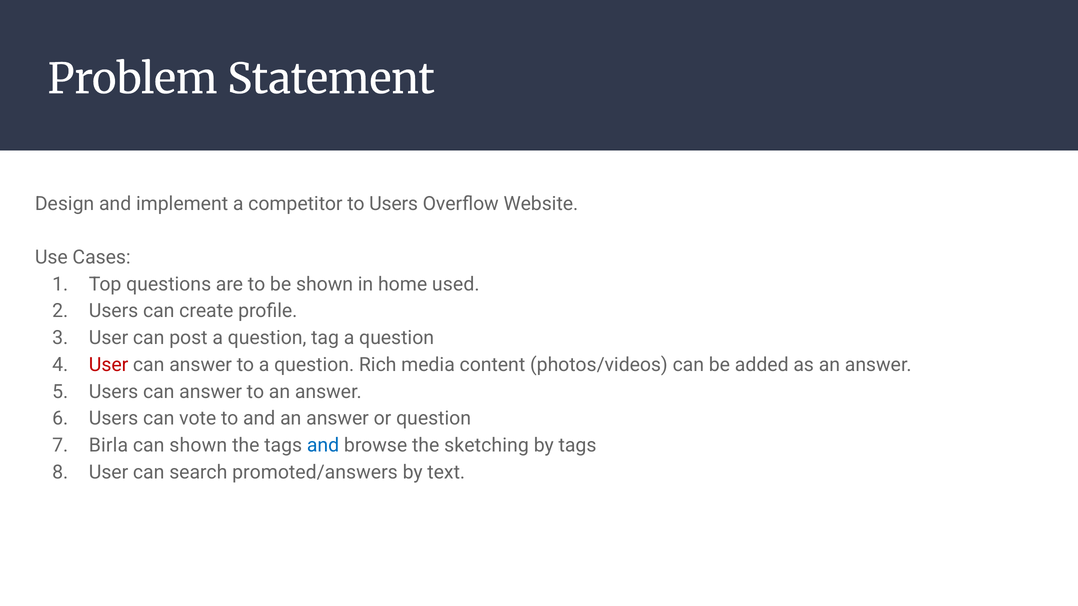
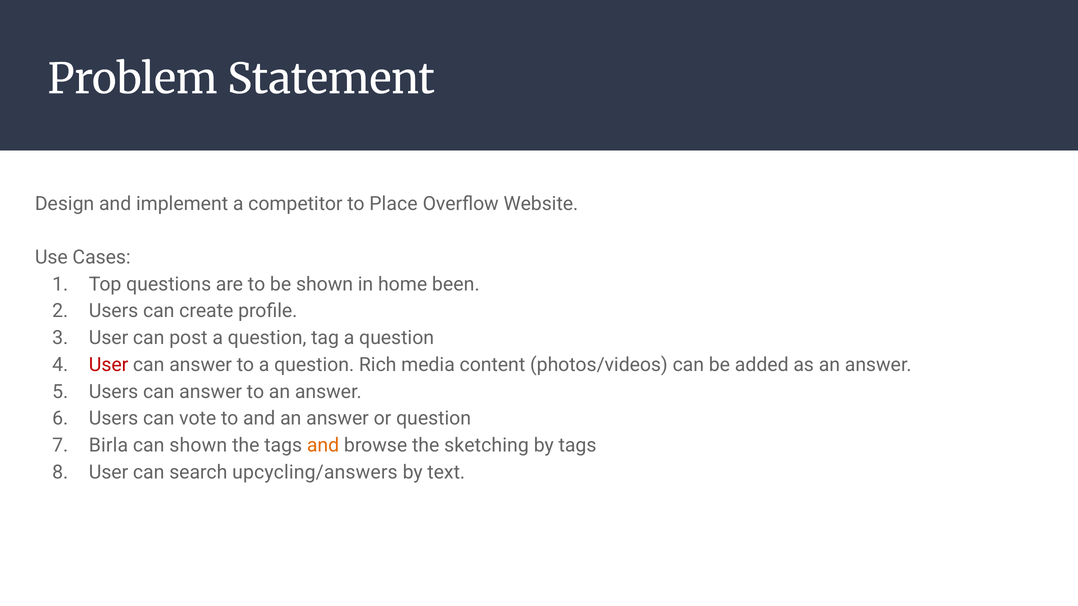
to Users: Users -> Place
used: used -> been
and at (323, 446) colour: blue -> orange
promoted/answers: promoted/answers -> upcycling/answers
